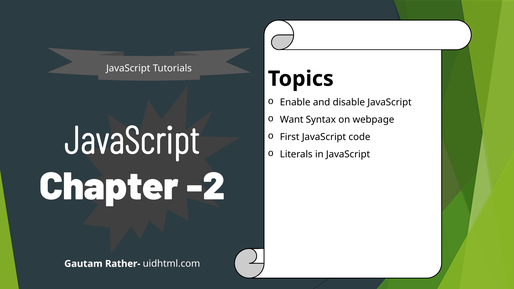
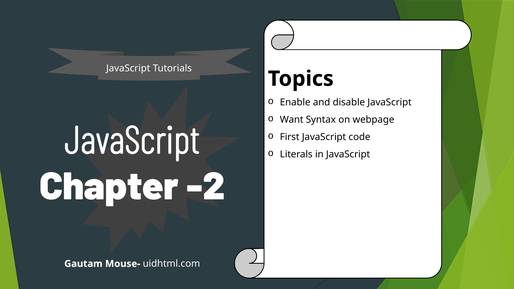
Rather-: Rather- -> Mouse-
